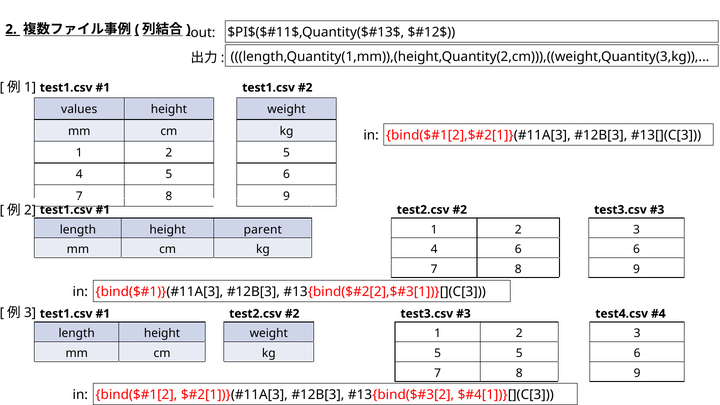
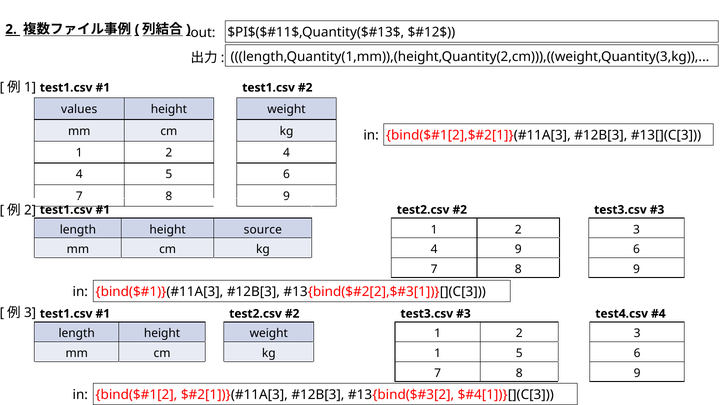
2 5: 5 -> 4
parent: parent -> source
4 6: 6 -> 9
5 at (438, 353): 5 -> 1
